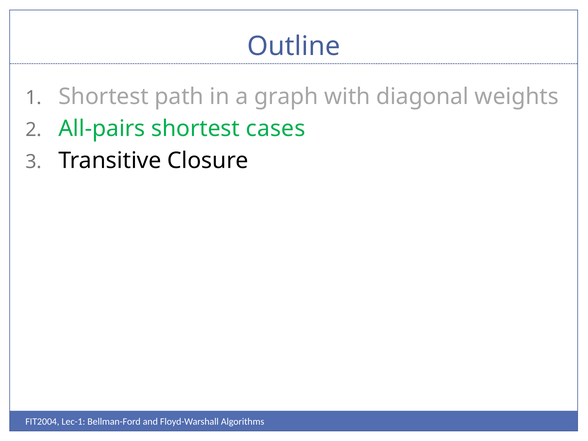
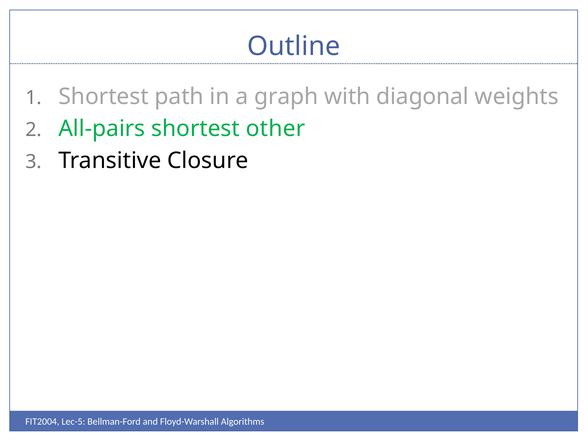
cases: cases -> other
Lec-1: Lec-1 -> Lec-5
